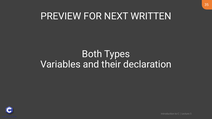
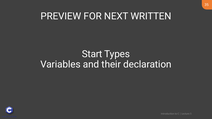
Both: Both -> Start
